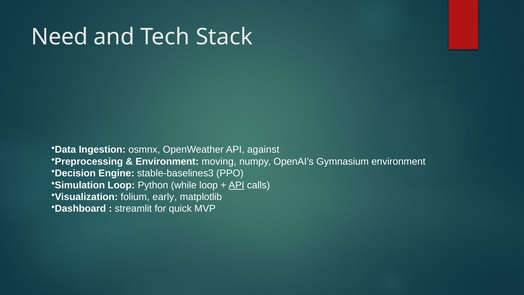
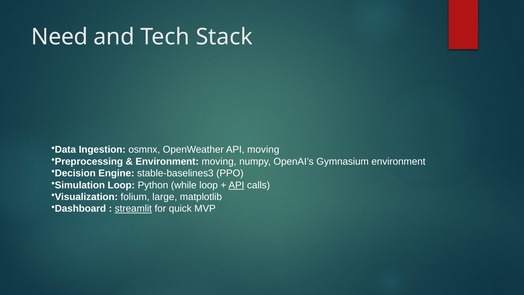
API against: against -> moving
early: early -> large
streamlit underline: none -> present
